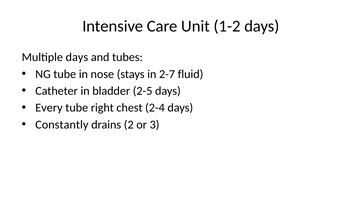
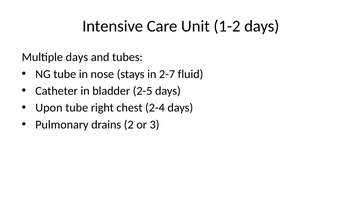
Every: Every -> Upon
Constantly: Constantly -> Pulmonary
